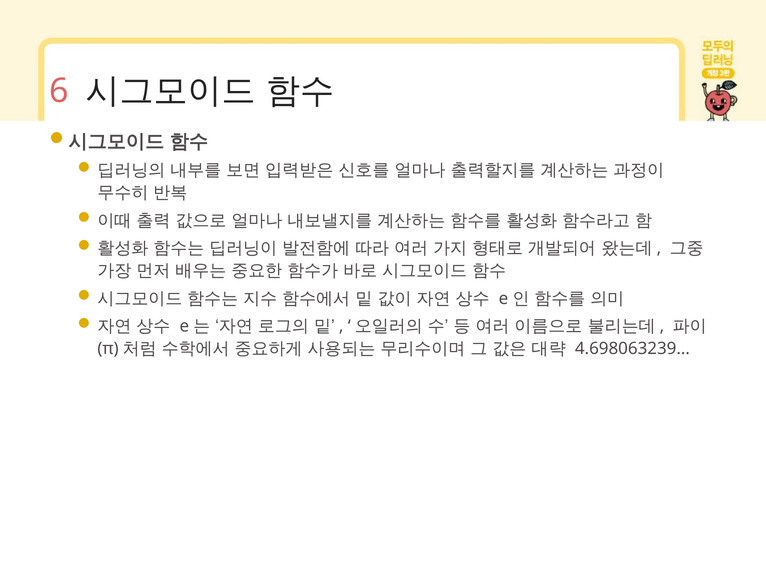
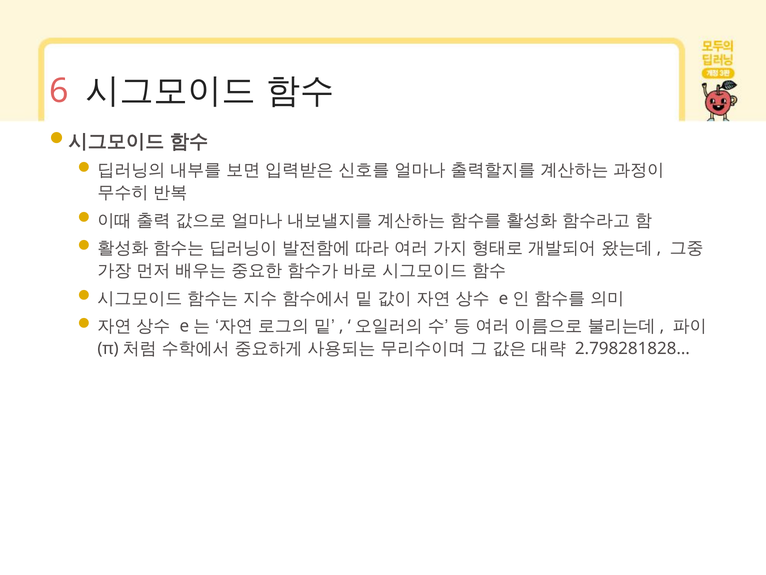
4.698063239…: 4.698063239… -> 2.798281828…
